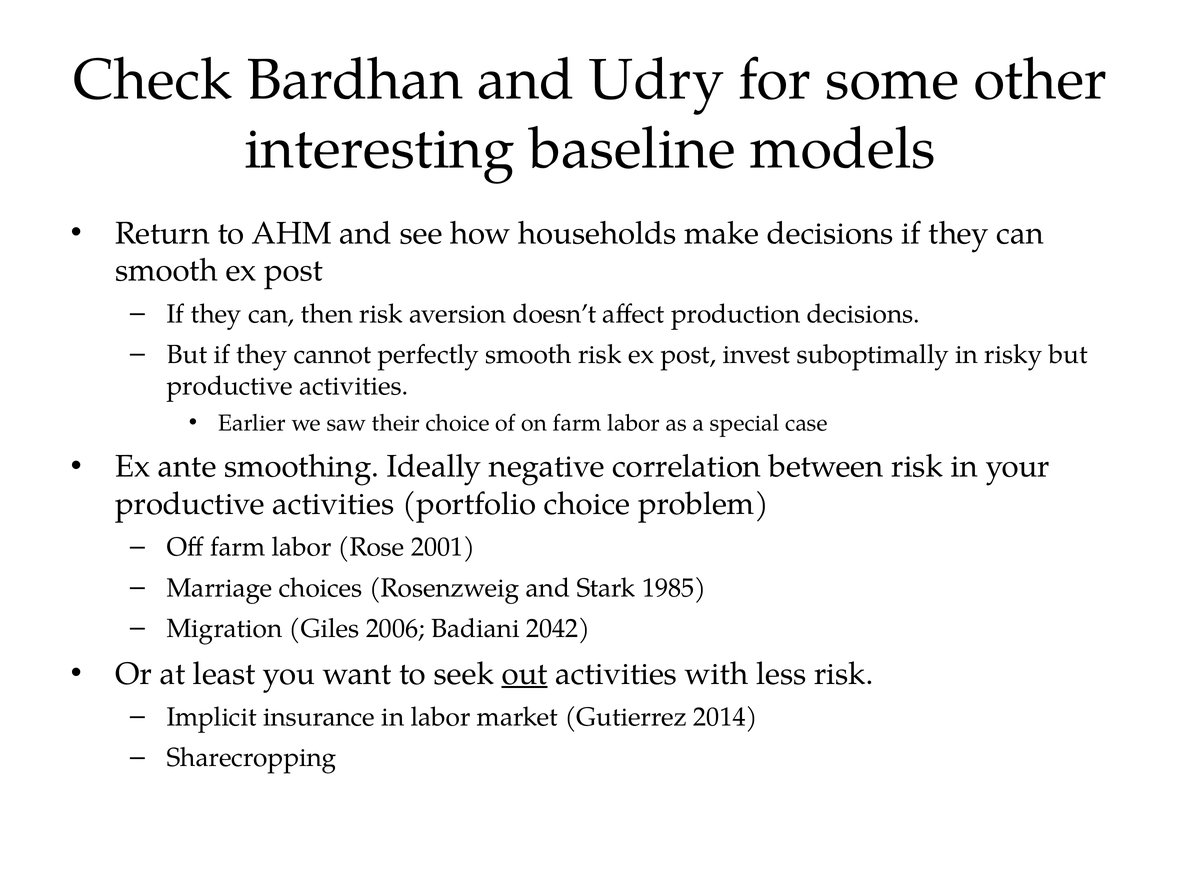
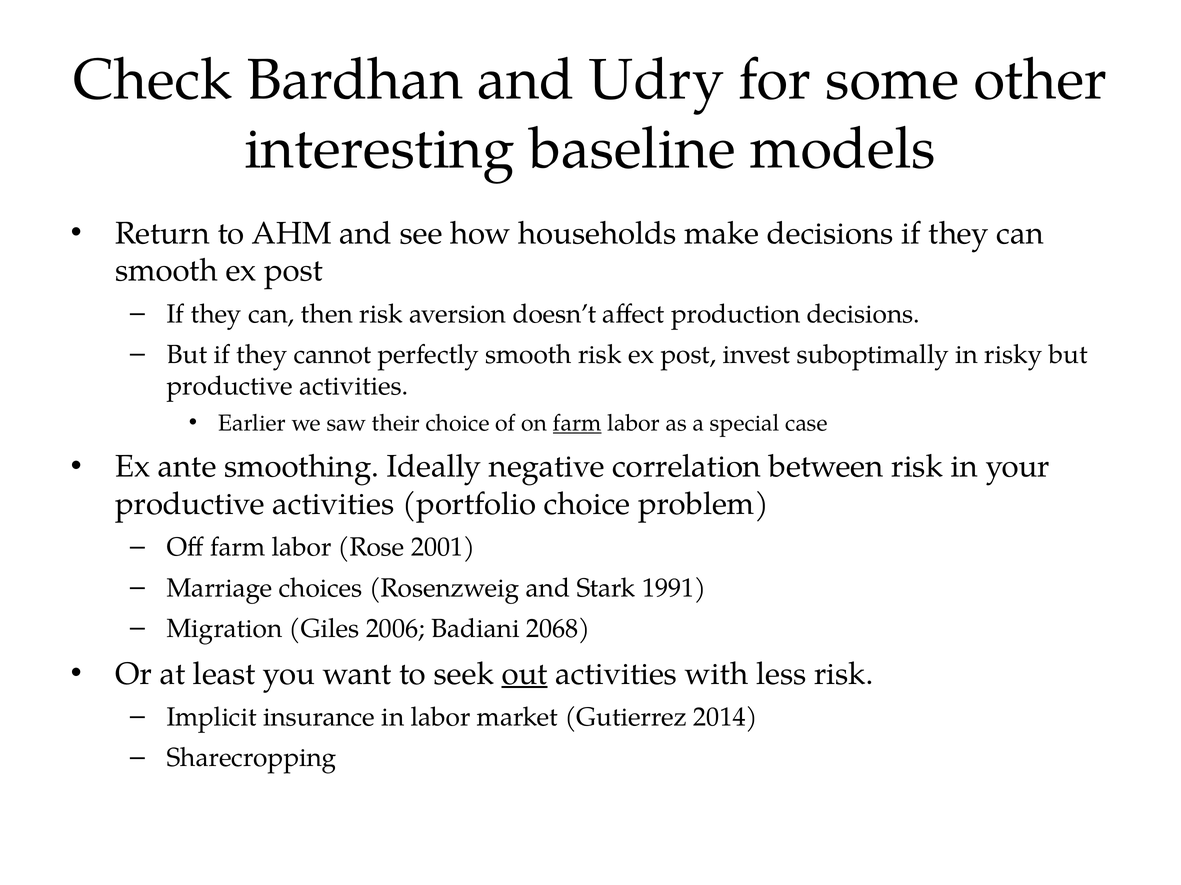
farm at (577, 423) underline: none -> present
1985: 1985 -> 1991
2042: 2042 -> 2068
